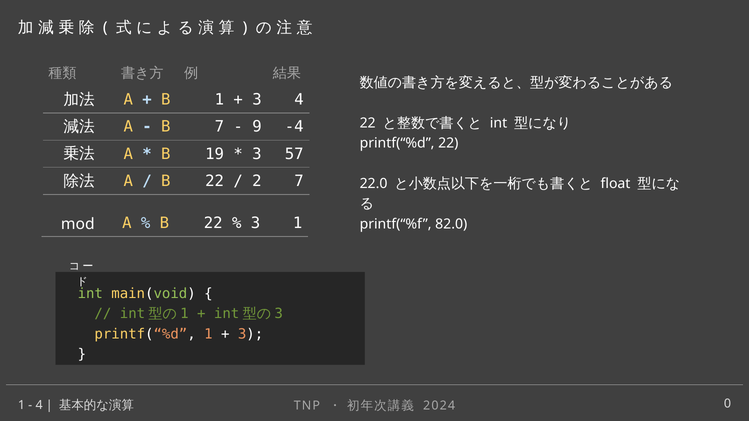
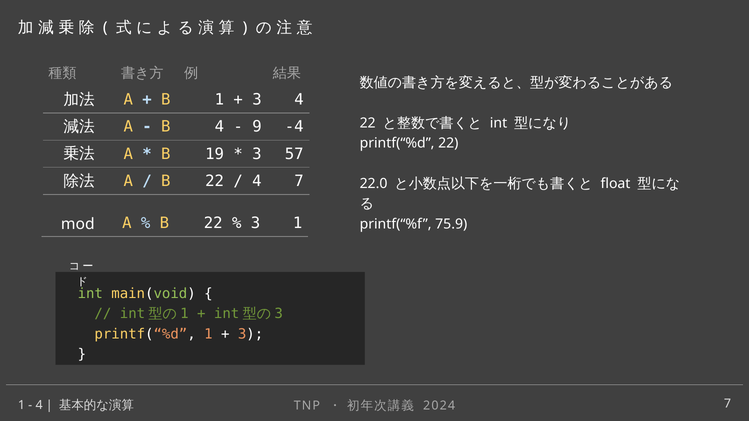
B 7: 7 -> 4
2 at (257, 181): 2 -> 4
82.0: 82.0 -> 75.9
0 at (727, 404): 0 -> 7
